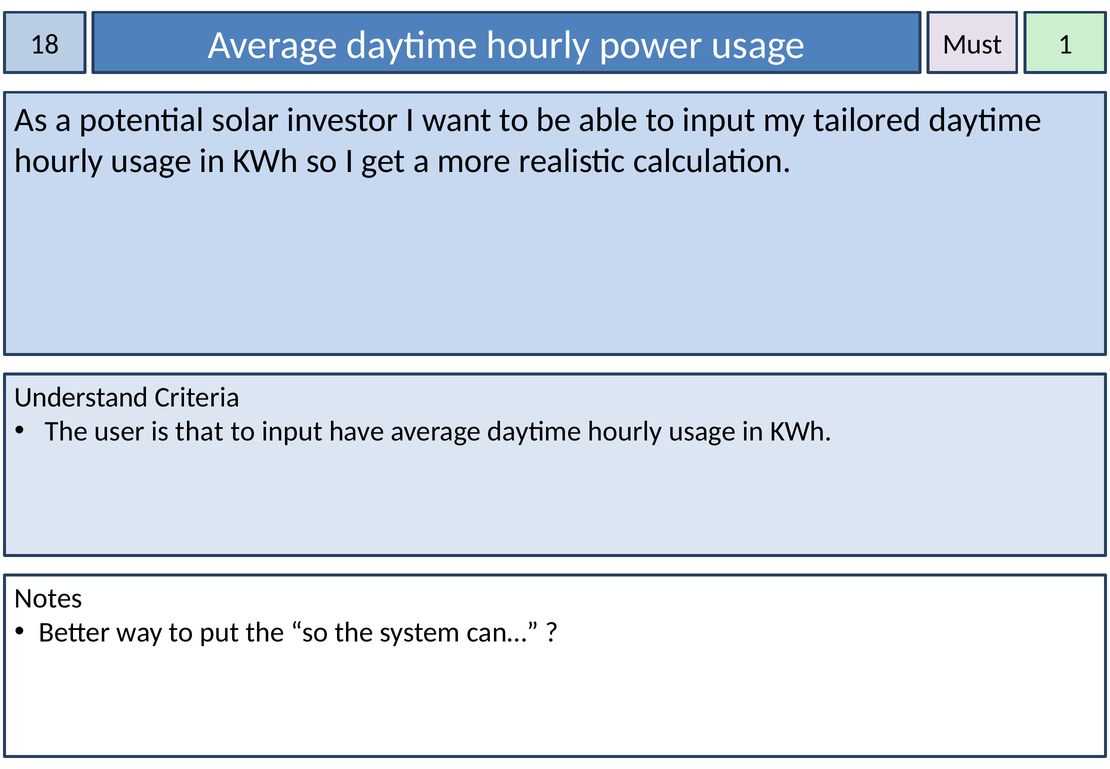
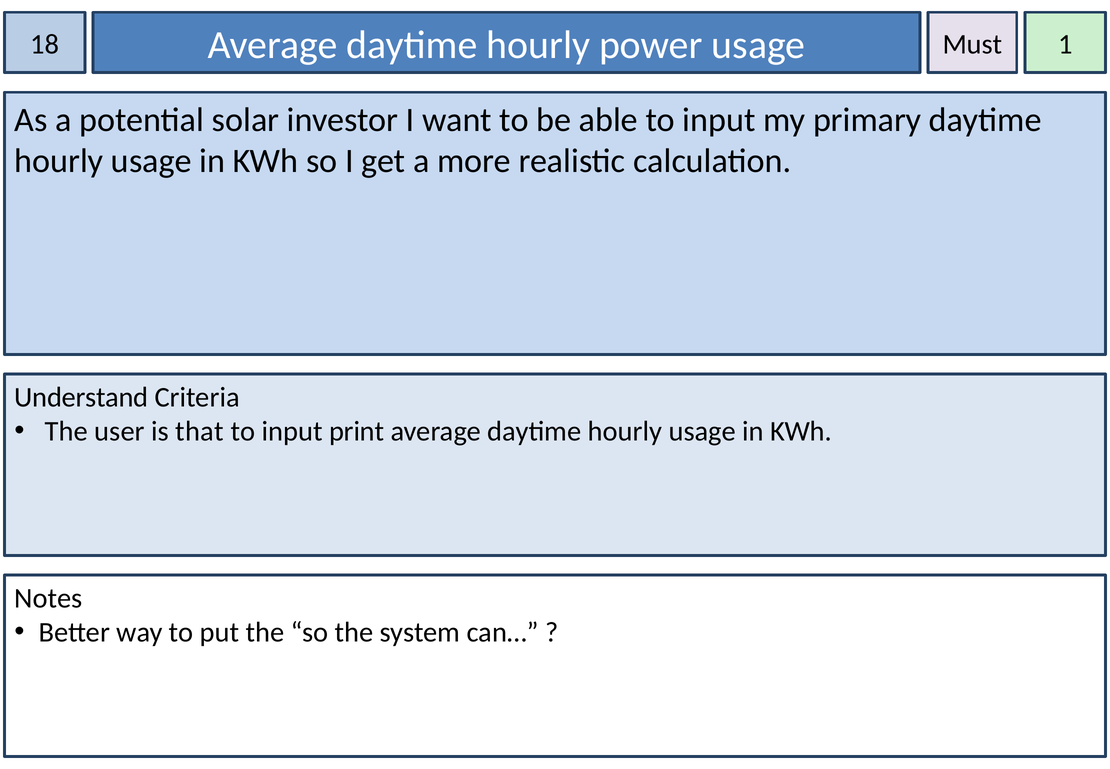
tailored: tailored -> primary
have: have -> print
